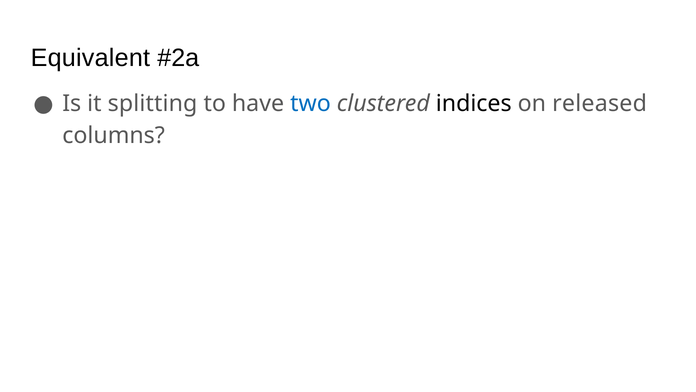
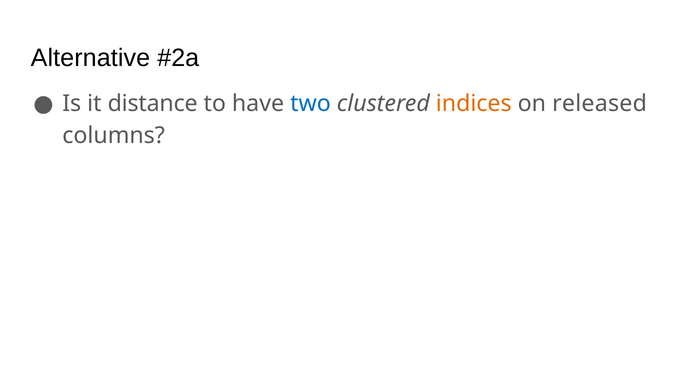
Equivalent: Equivalent -> Alternative
splitting: splitting -> distance
indices colour: black -> orange
